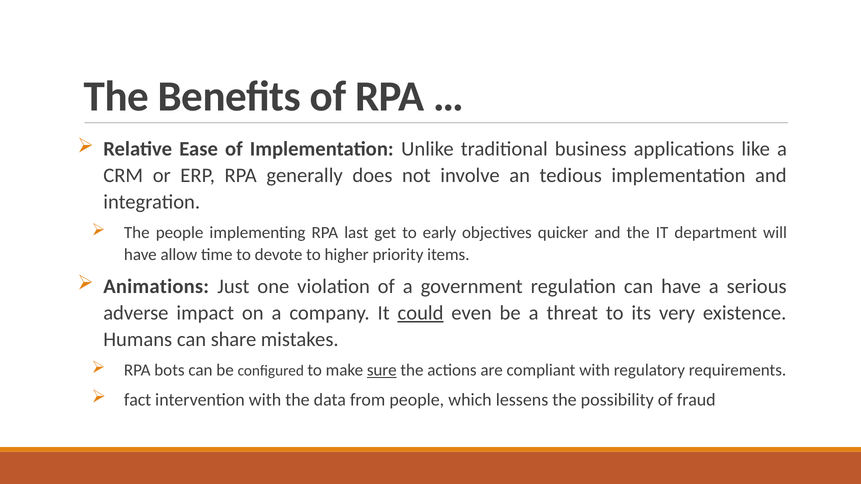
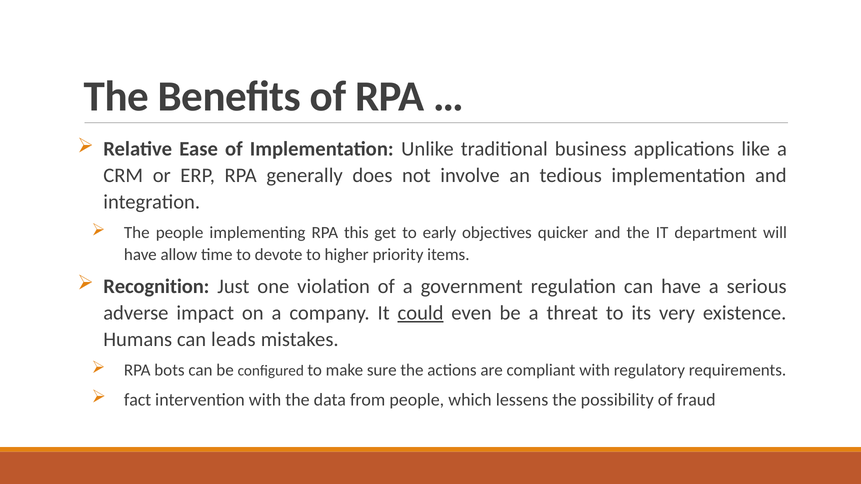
last: last -> this
Animations: Animations -> Recognition
share: share -> leads
sure underline: present -> none
